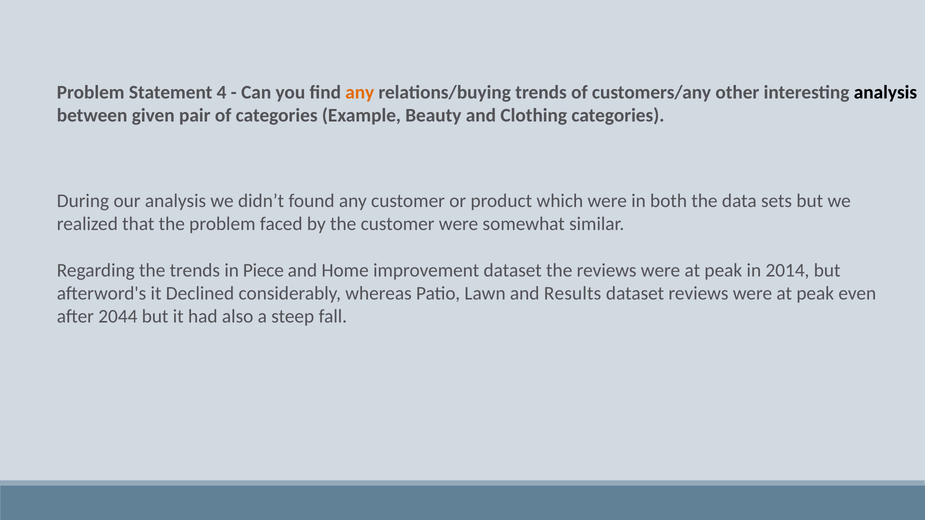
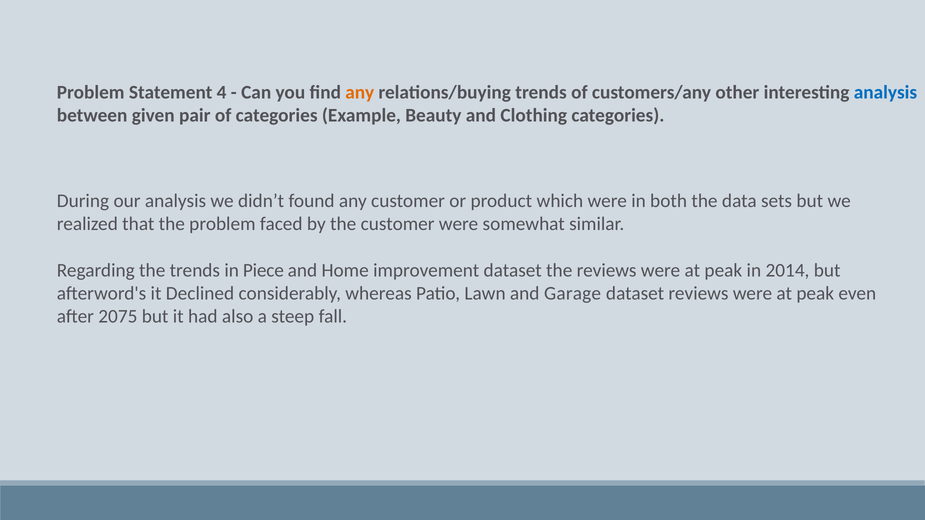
analysis at (885, 92) colour: black -> blue
Results: Results -> Garage
2044: 2044 -> 2075
